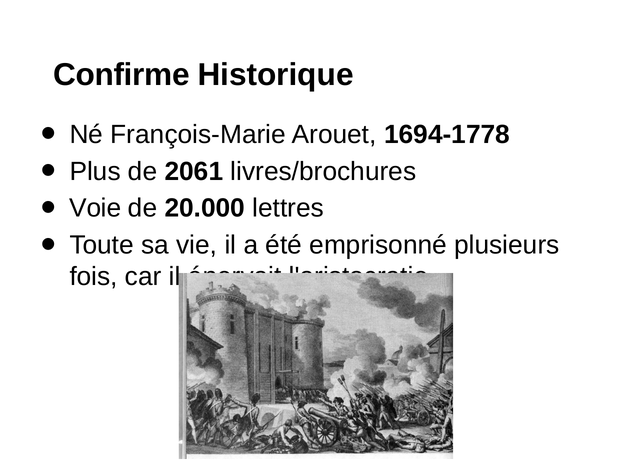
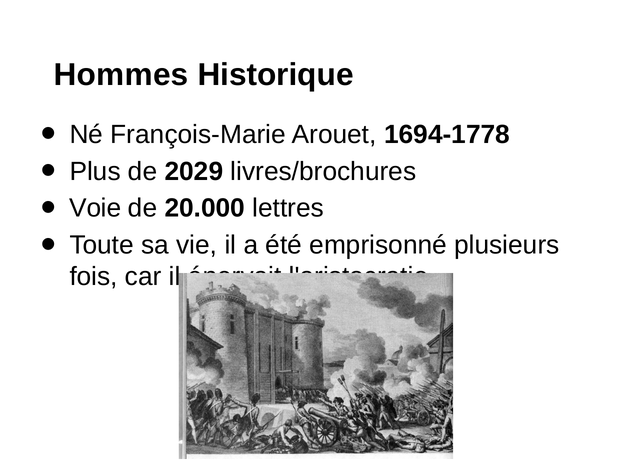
Confirme: Confirme -> Hommes
2061: 2061 -> 2029
